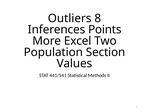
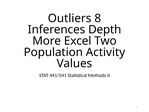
Points: Points -> Depth
Section: Section -> Activity
